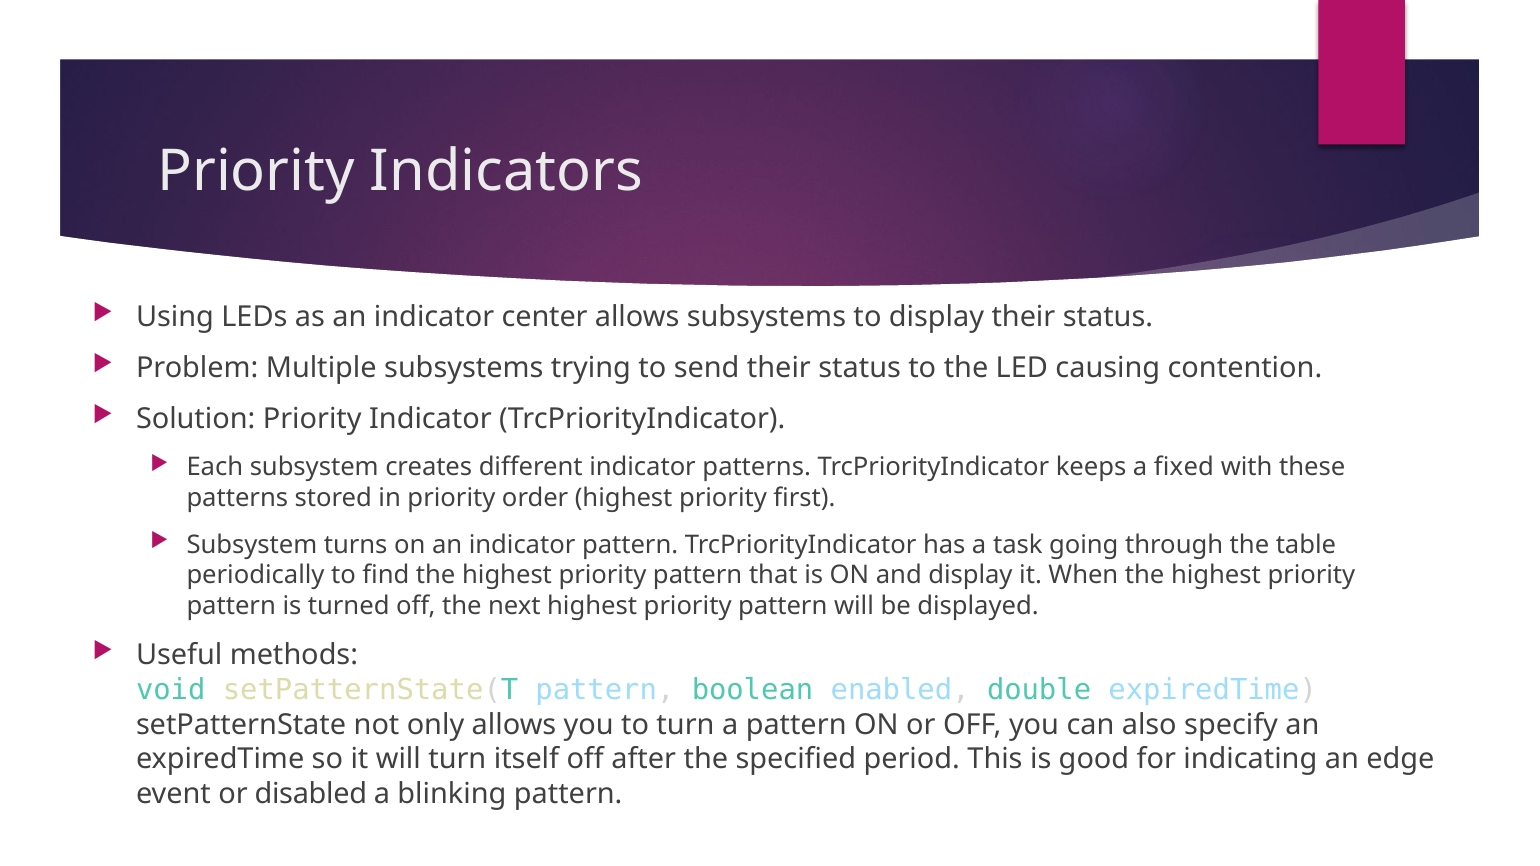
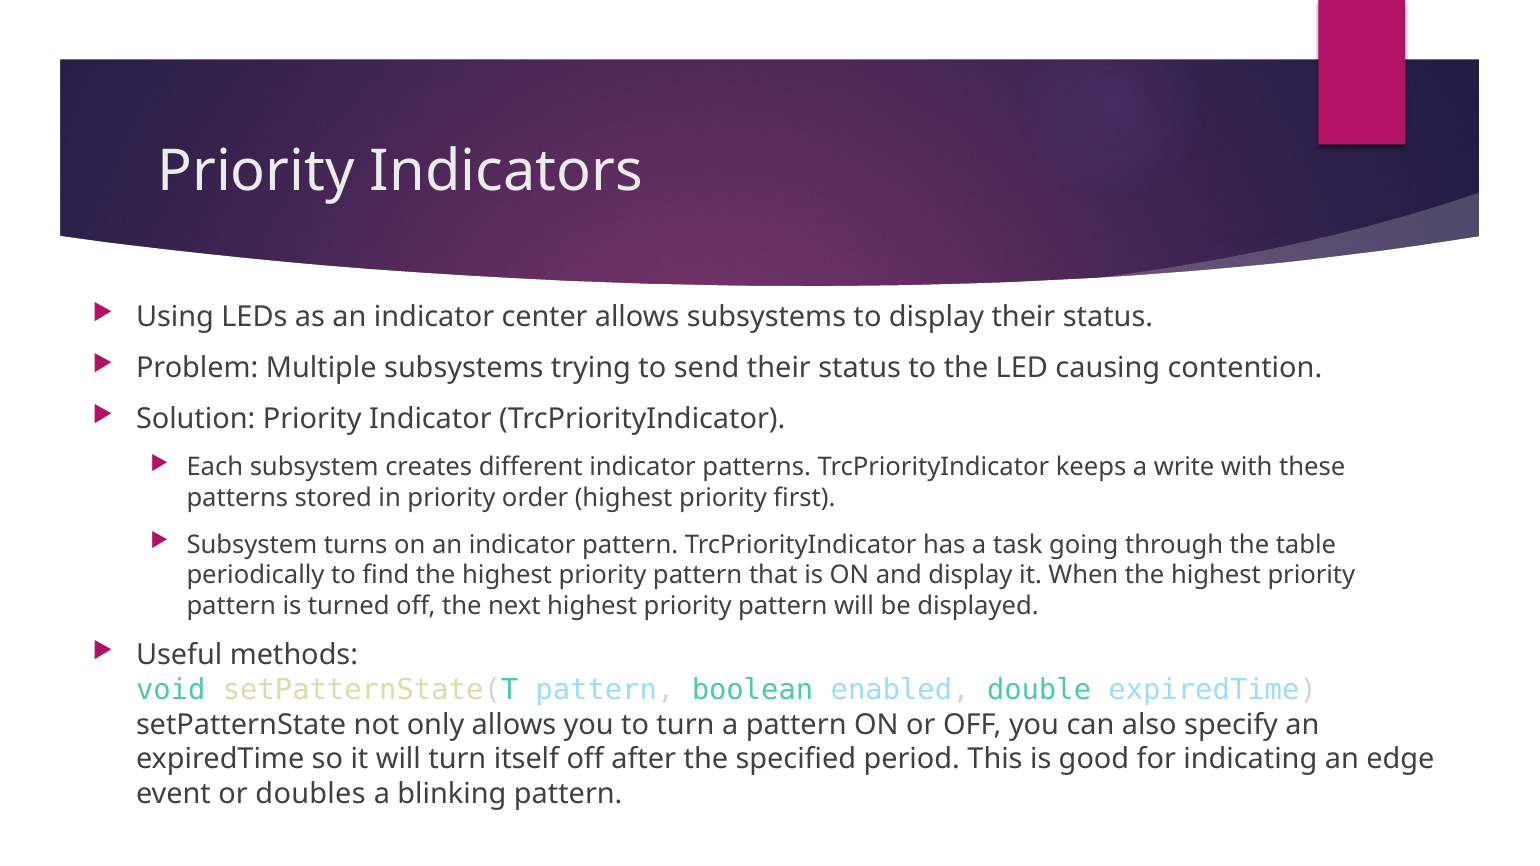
fixed: fixed -> write
disabled: disabled -> doubles
